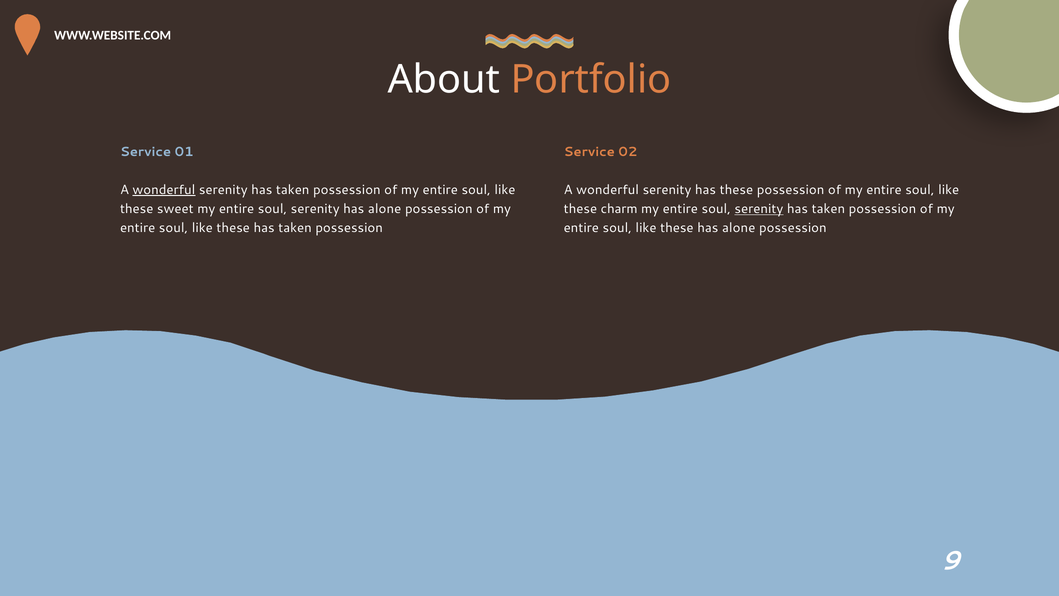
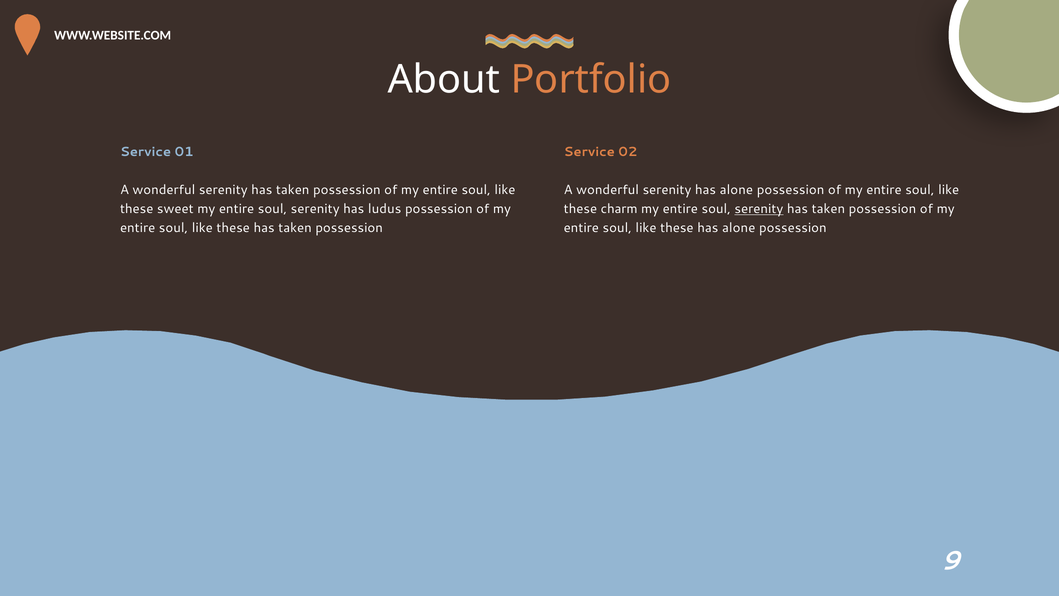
wonderful at (164, 190) underline: present -> none
serenity has these: these -> alone
serenity has alone: alone -> ludus
